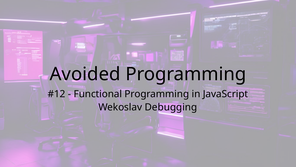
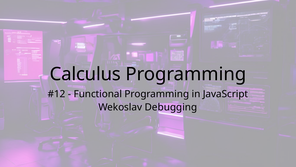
Avoided: Avoided -> Calculus
